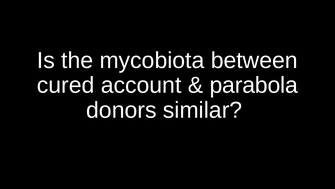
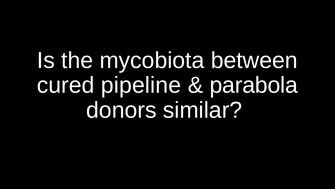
account: account -> pipeline
